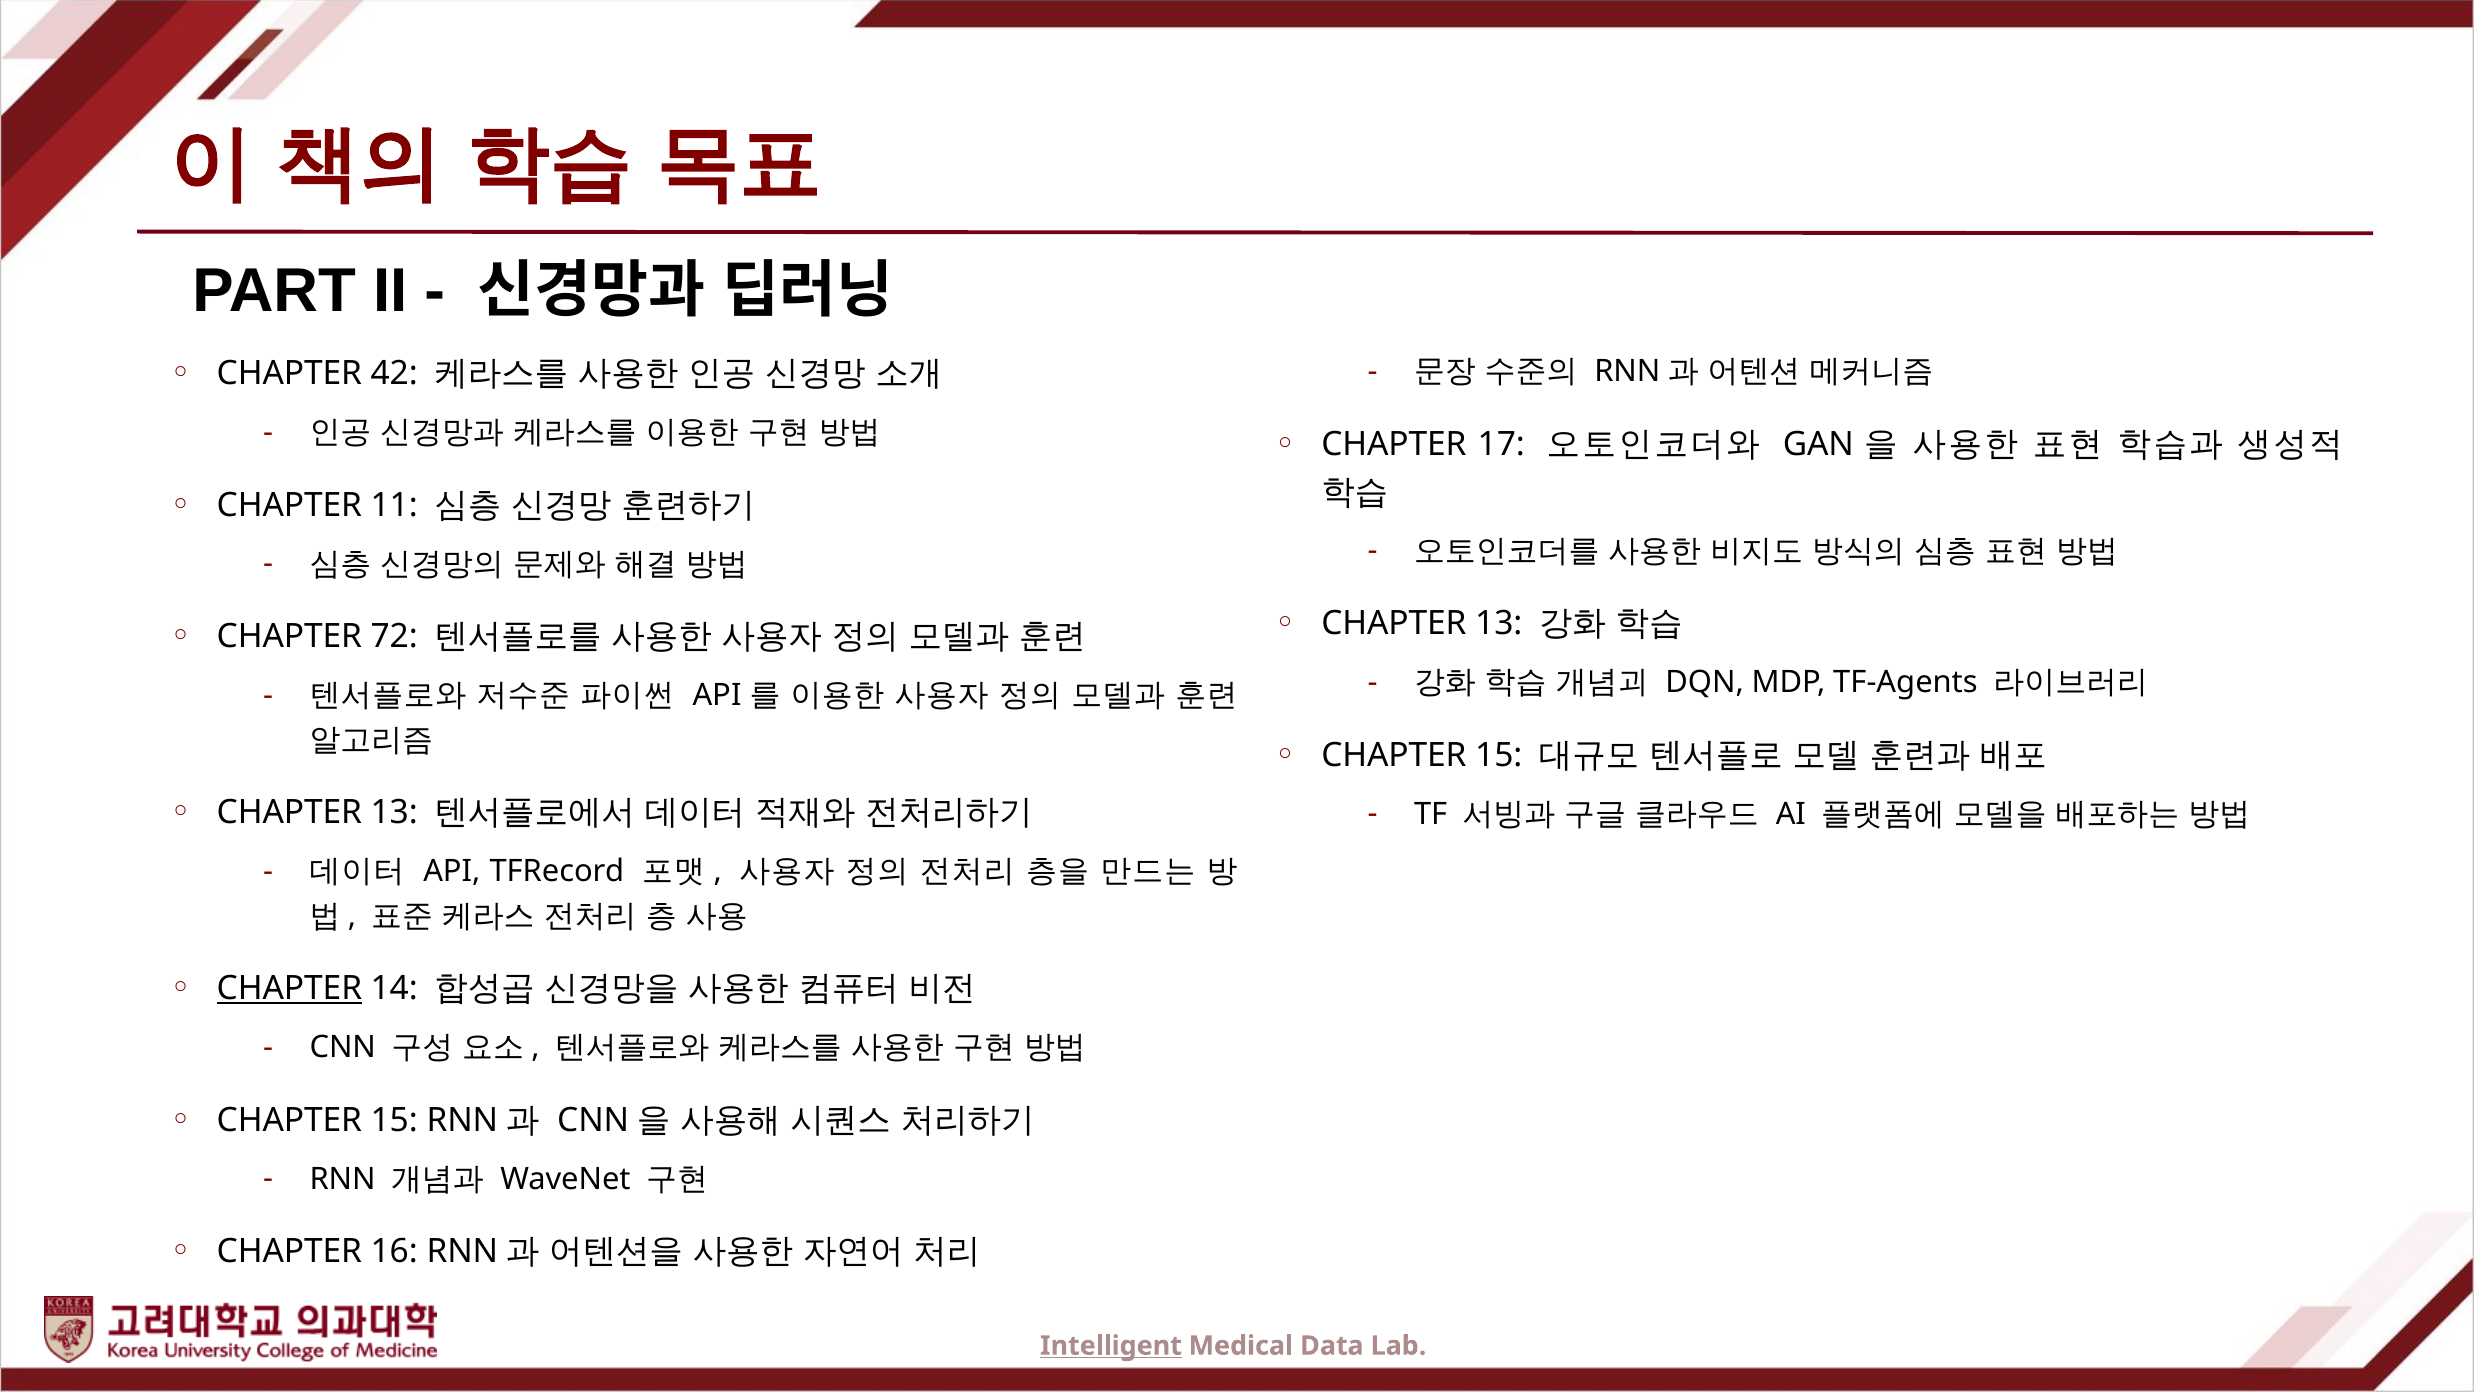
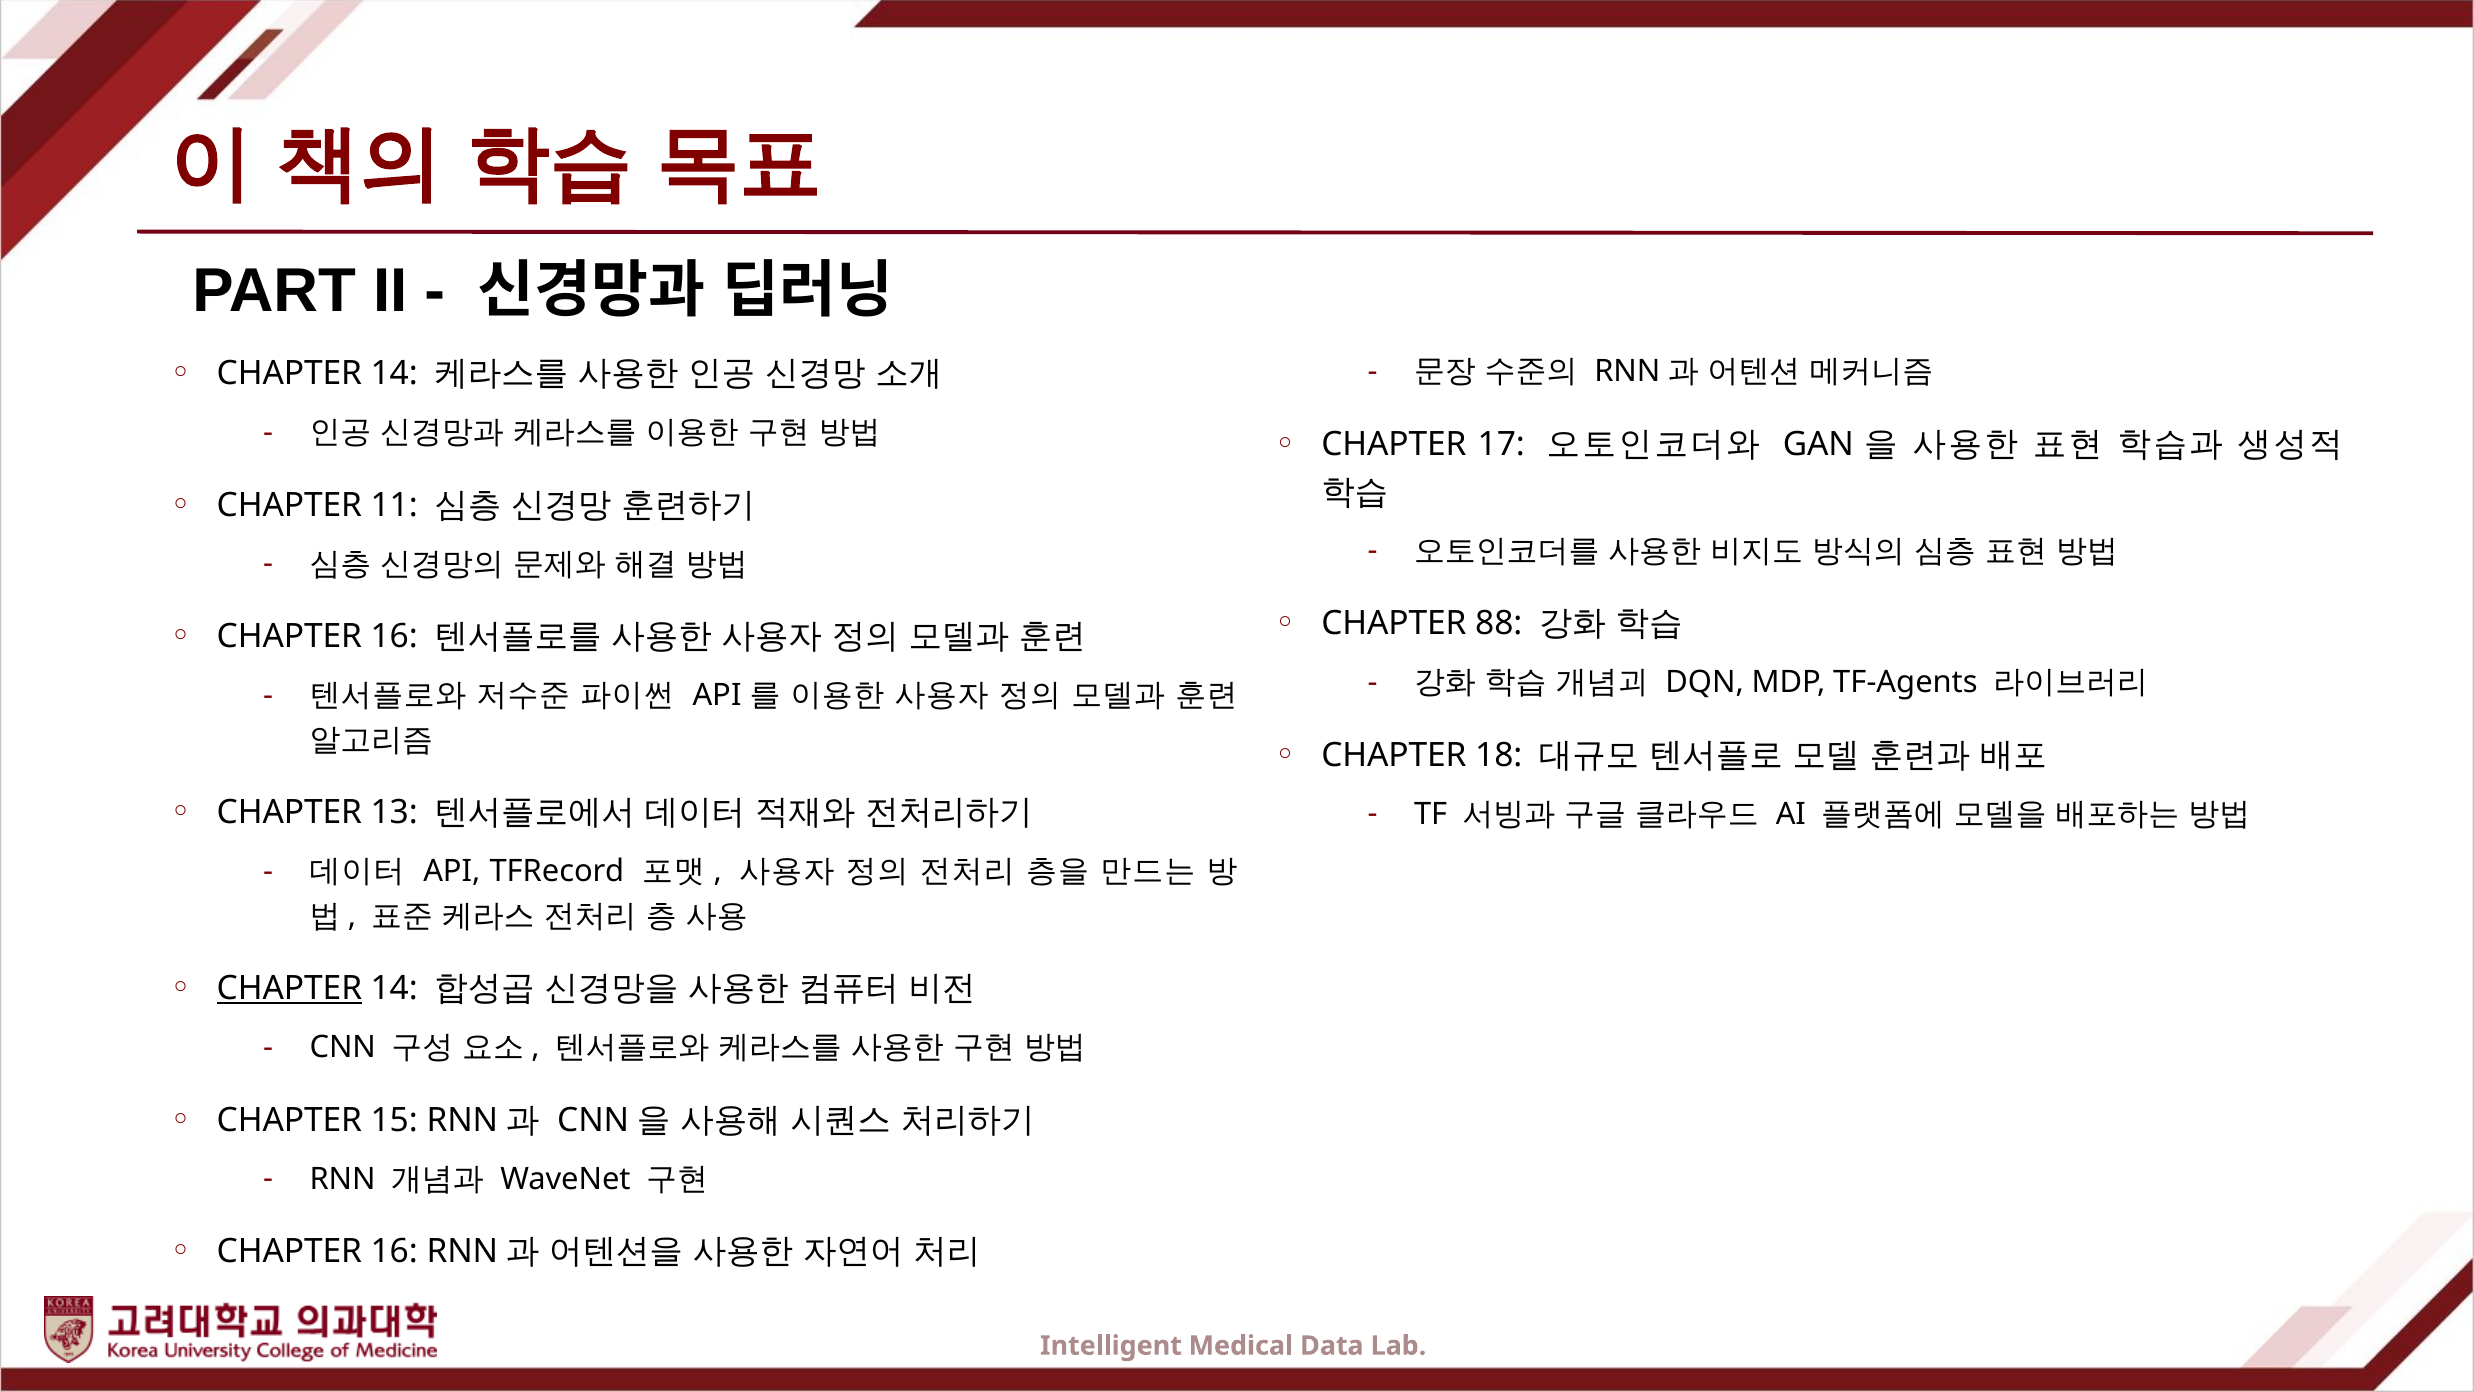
42 at (394, 374): 42 -> 14
13 at (1499, 624): 13 -> 88
72 at (394, 637): 72 -> 16
15 at (1499, 755): 15 -> 18
Intelligent underline: present -> none
